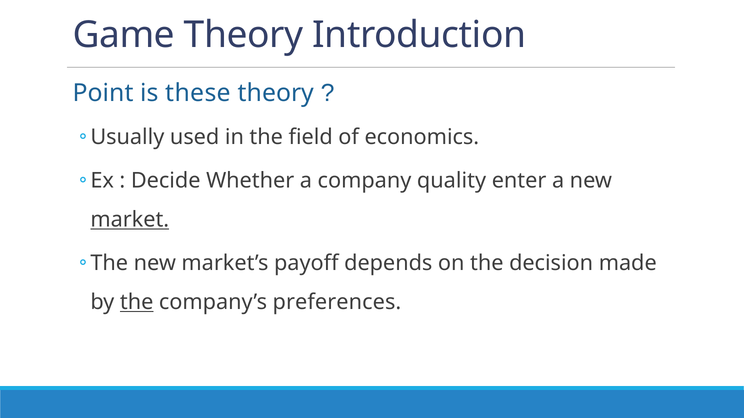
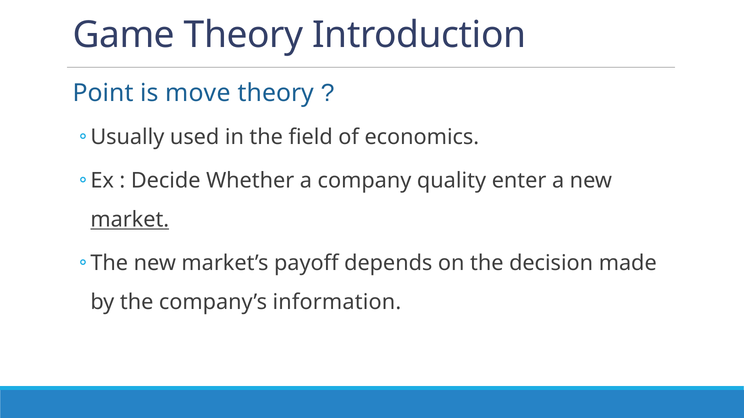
these: these -> move
the at (137, 303) underline: present -> none
preferences: preferences -> information
